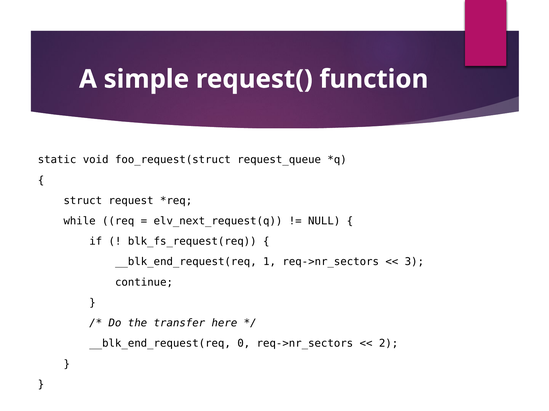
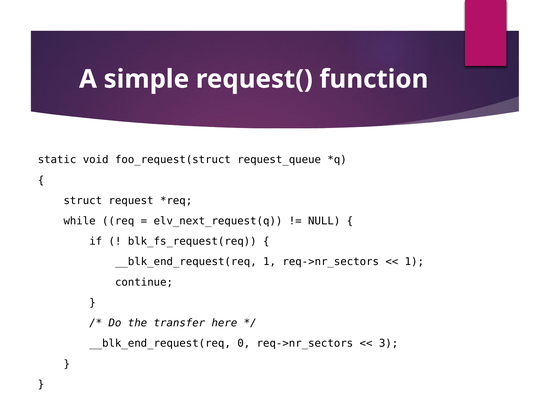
3 at (414, 262): 3 -> 1
2: 2 -> 3
